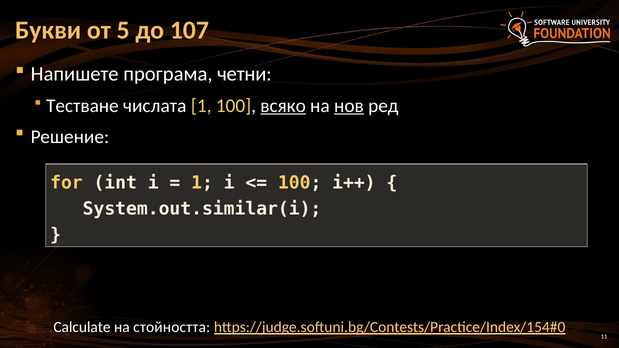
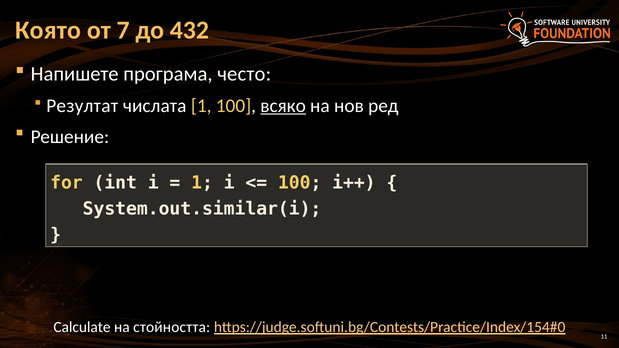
Букви: Букви -> Която
5: 5 -> 7
107: 107 -> 432
четни: четни -> често
Тестване: Тестване -> Резултат
нов underline: present -> none
